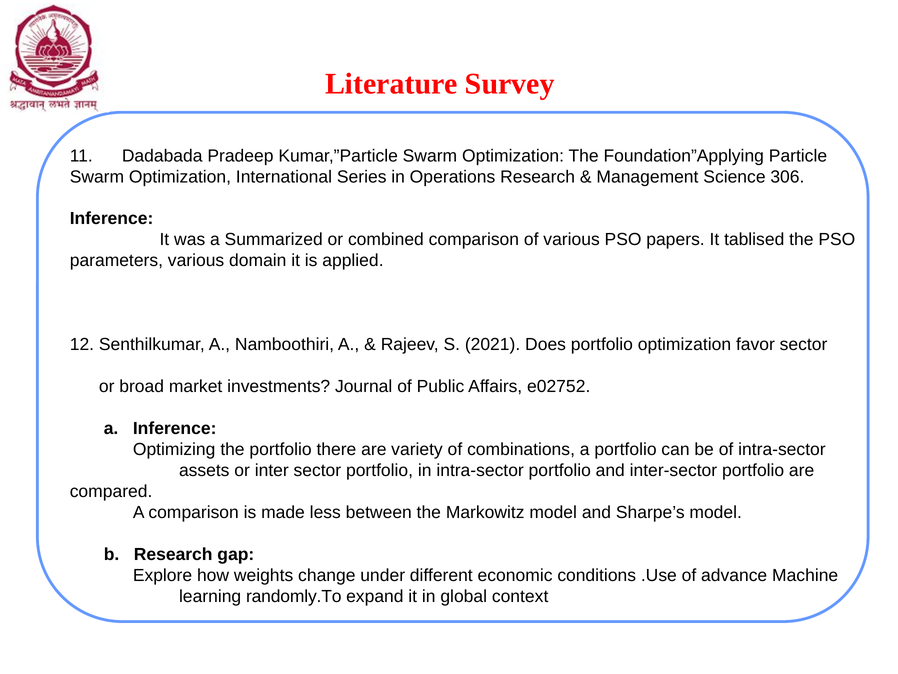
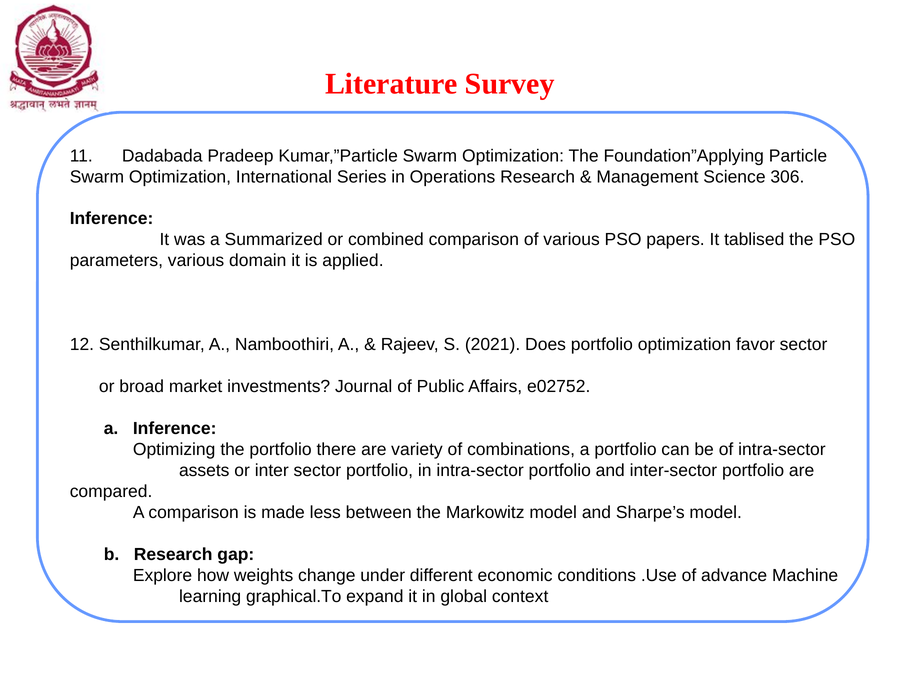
randomly.To: randomly.To -> graphical.To
